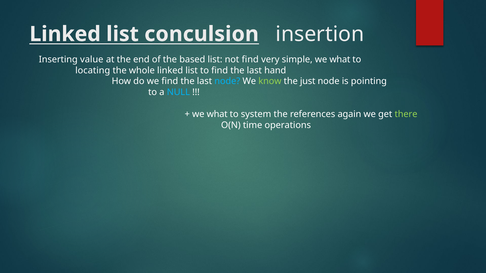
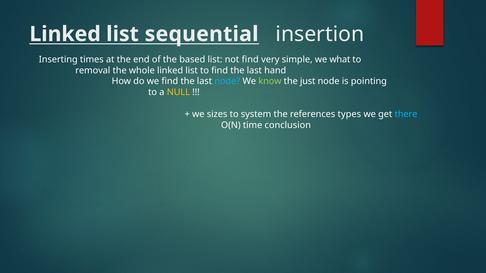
conculsion: conculsion -> sequential
value: value -> times
locating: locating -> removal
NULL colour: light blue -> yellow
what at (217, 114): what -> sizes
again: again -> types
there colour: light green -> light blue
operations: operations -> conclusion
